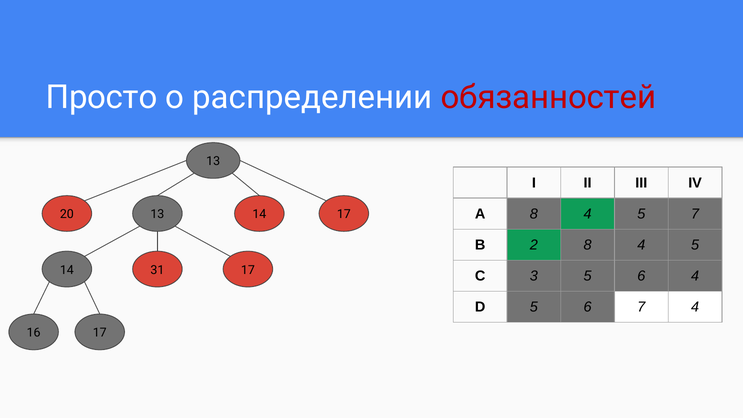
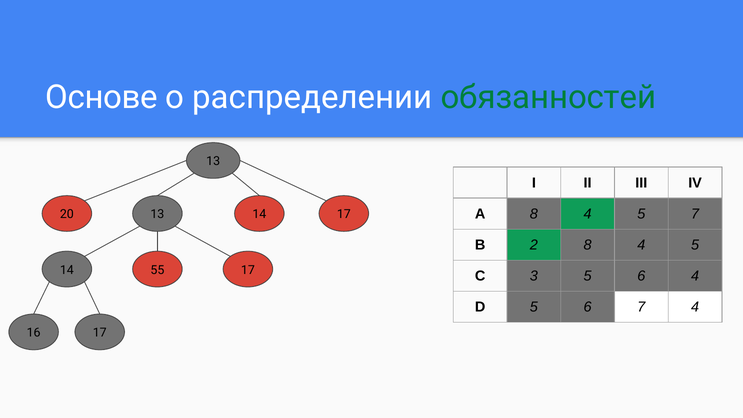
Просто: Просто -> Основе
обязанностей colour: red -> green
31: 31 -> 55
